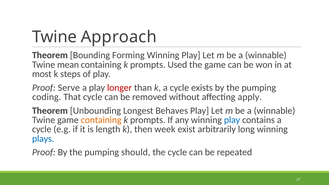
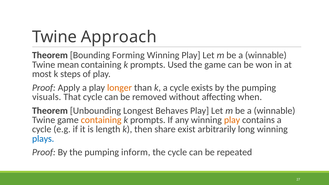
Serve: Serve -> Apply
longer colour: red -> orange
coding: coding -> visuals
apply: apply -> when
play at (232, 120) colour: blue -> orange
week: week -> share
should: should -> inform
